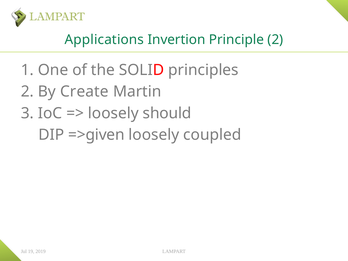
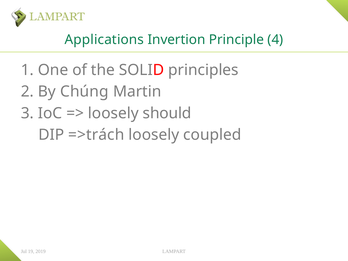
Principle 2: 2 -> 4
Create: Create -> Chúng
=>given: =>given -> =>trách
